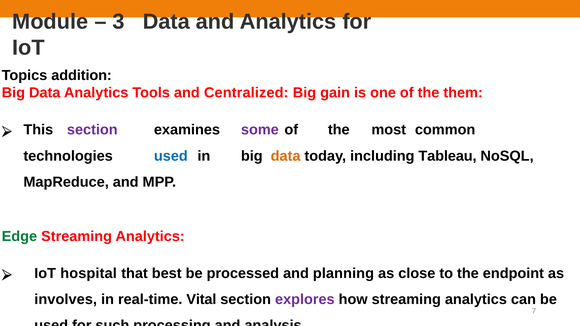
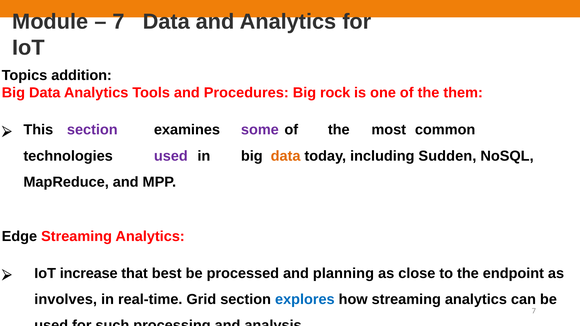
3 at (119, 22): 3 -> 7
Centralized: Centralized -> Procedures
gain: gain -> rock
used at (171, 156) colour: blue -> purple
Tableau: Tableau -> Sudden
Edge colour: green -> black
hospital: hospital -> increase
Vital: Vital -> Grid
explores colour: purple -> blue
